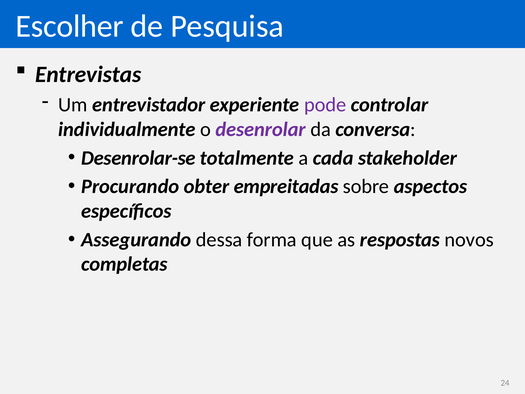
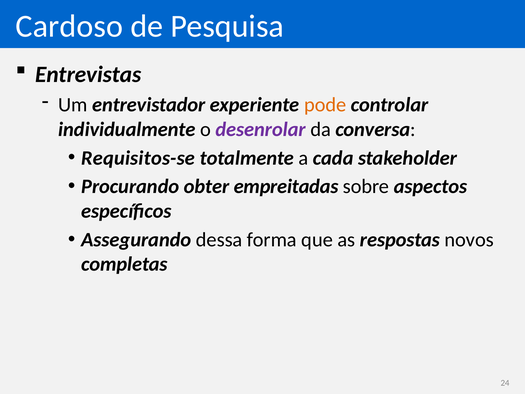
Escolher: Escolher -> Cardoso
pode colour: purple -> orange
Desenrolar-se: Desenrolar-se -> Requisitos-se
